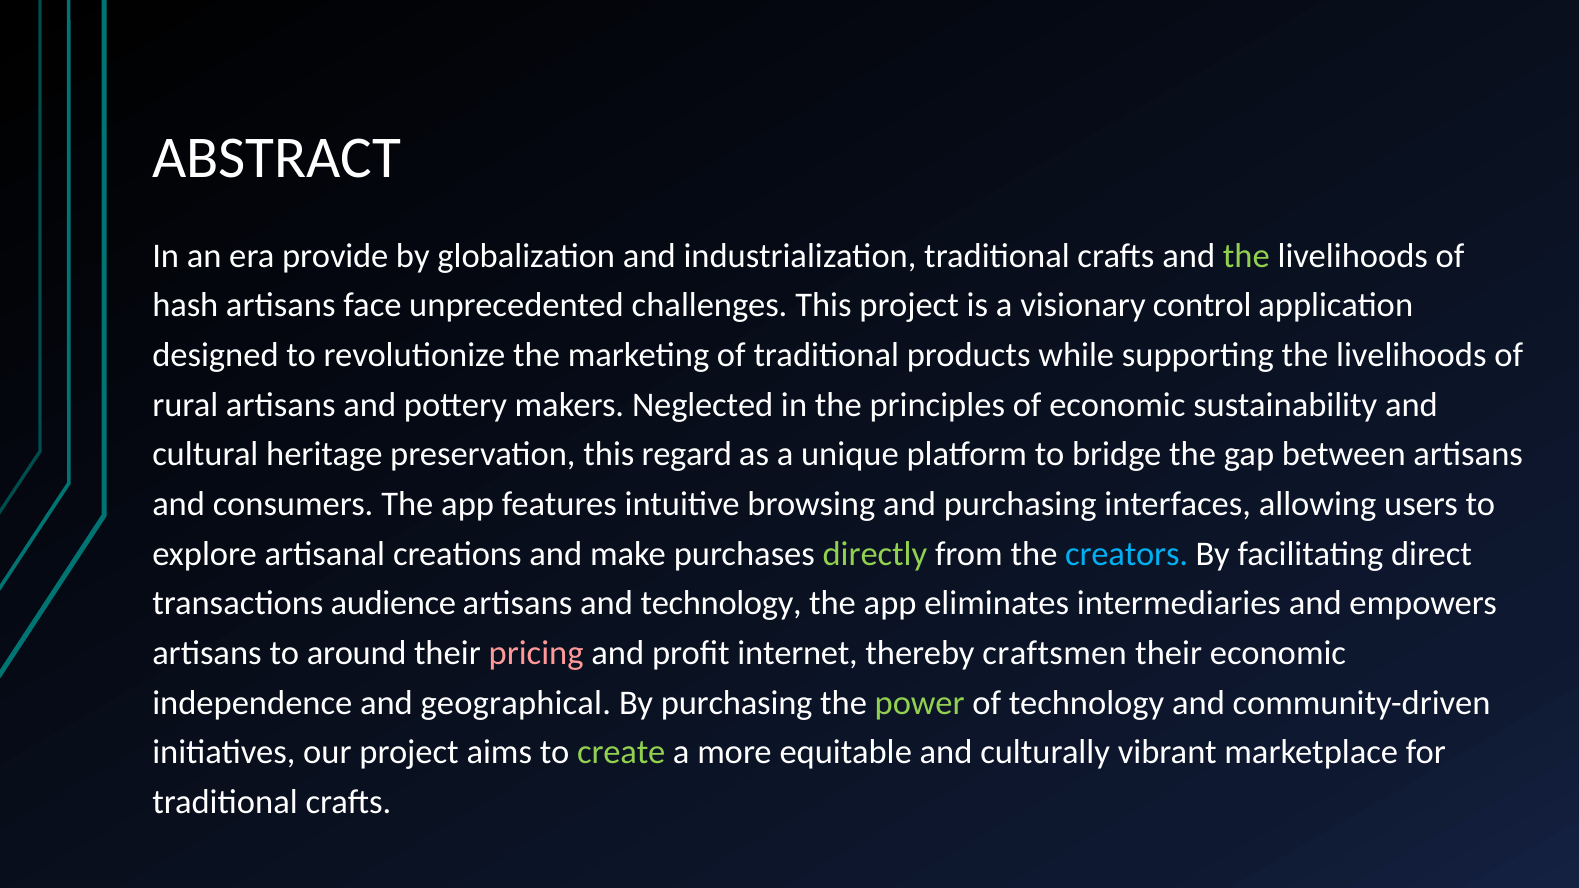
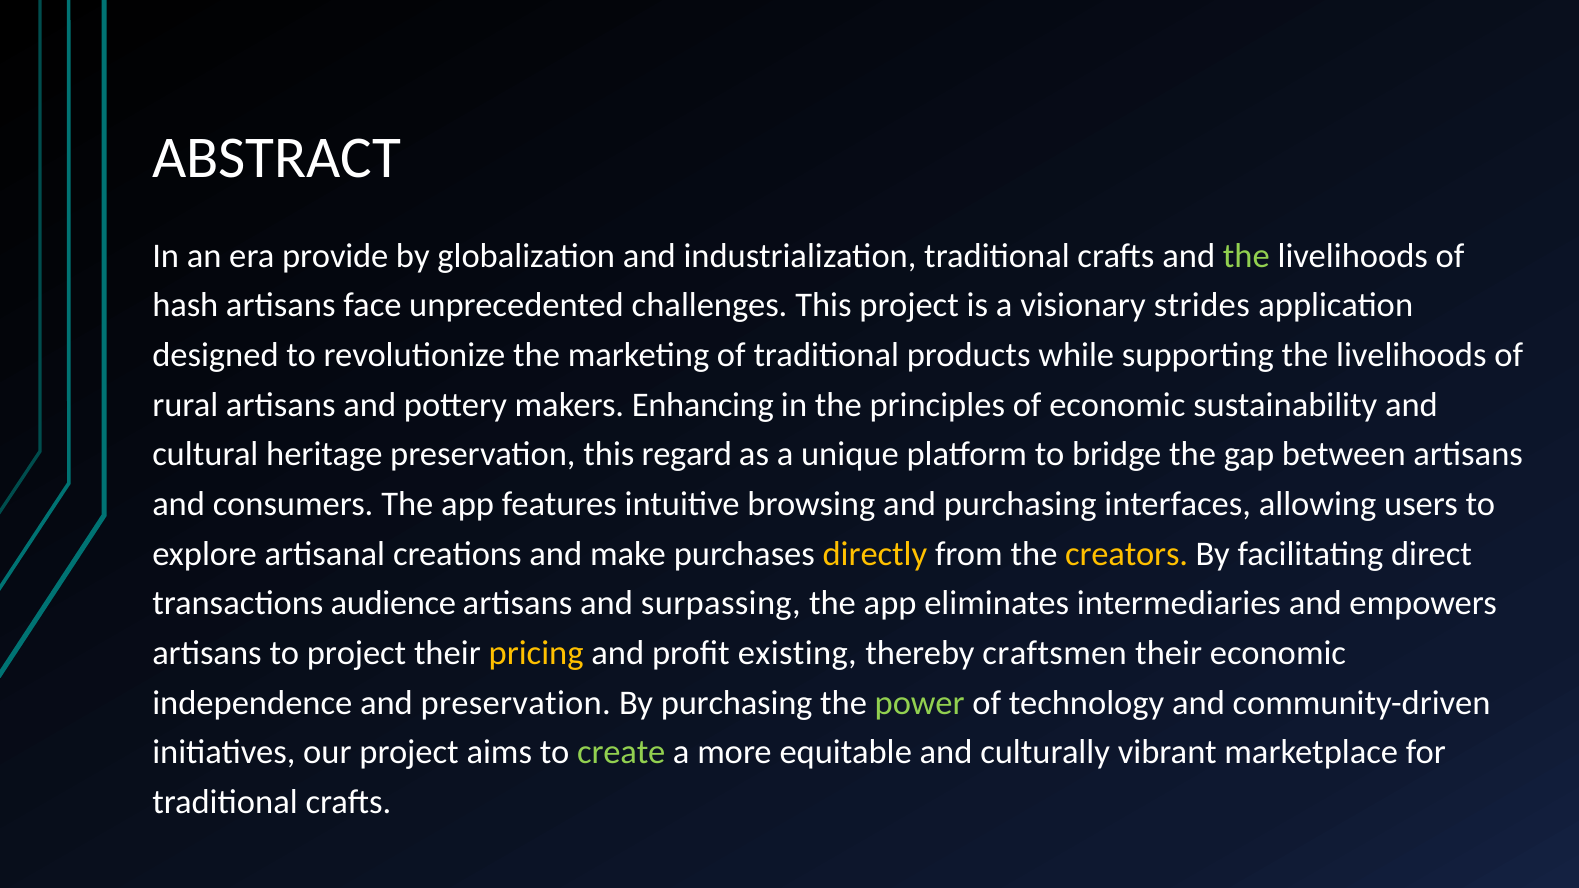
control: control -> strides
Neglected: Neglected -> Enhancing
directly colour: light green -> yellow
creators colour: light blue -> yellow
and technology: technology -> surpassing
to around: around -> project
pricing colour: pink -> yellow
internet: internet -> existing
and geographical: geographical -> preservation
